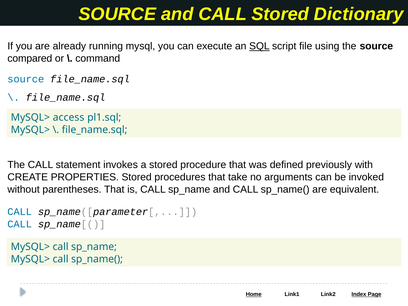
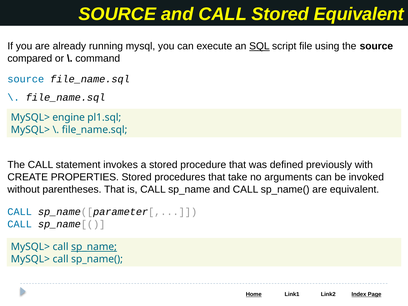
Stored Dictionary: Dictionary -> Equivalent
access: access -> engine
sp_name at (94, 247) underline: none -> present
